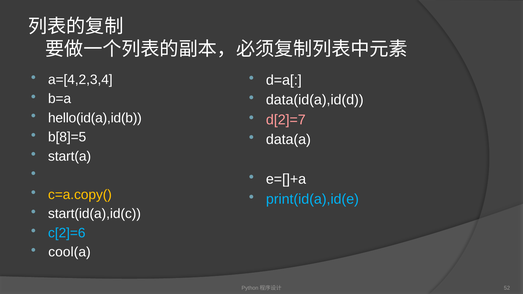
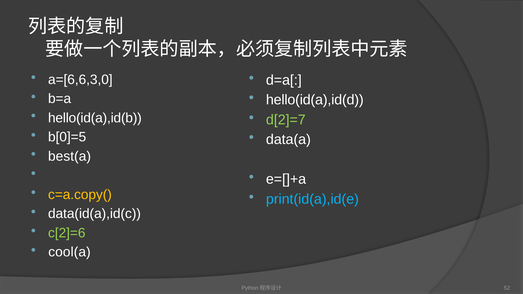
a=[4,2,3,4: a=[4,2,3,4 -> a=[6,6,3,0
data(id(a),id(d: data(id(a),id(d -> hello(id(a),id(d
d[2]=7 colour: pink -> light green
b[8]=5: b[8]=5 -> b[0]=5
start(a: start(a -> best(a
start(id(a),id(c: start(id(a),id(c -> data(id(a),id(c
c[2]=6 colour: light blue -> light green
